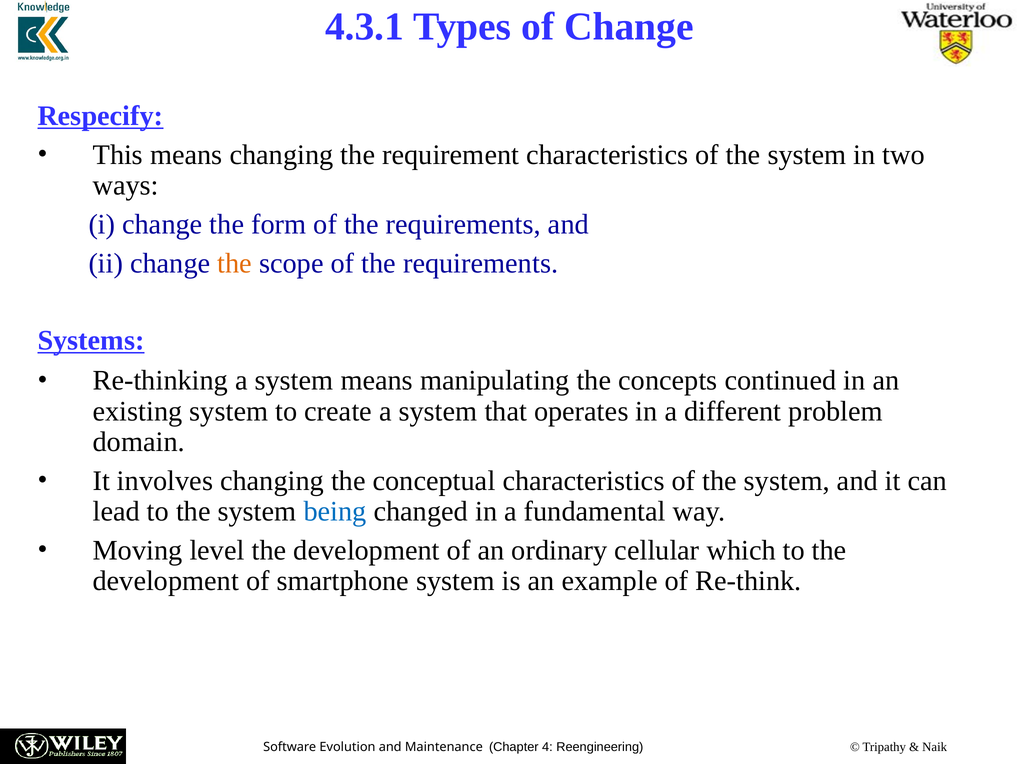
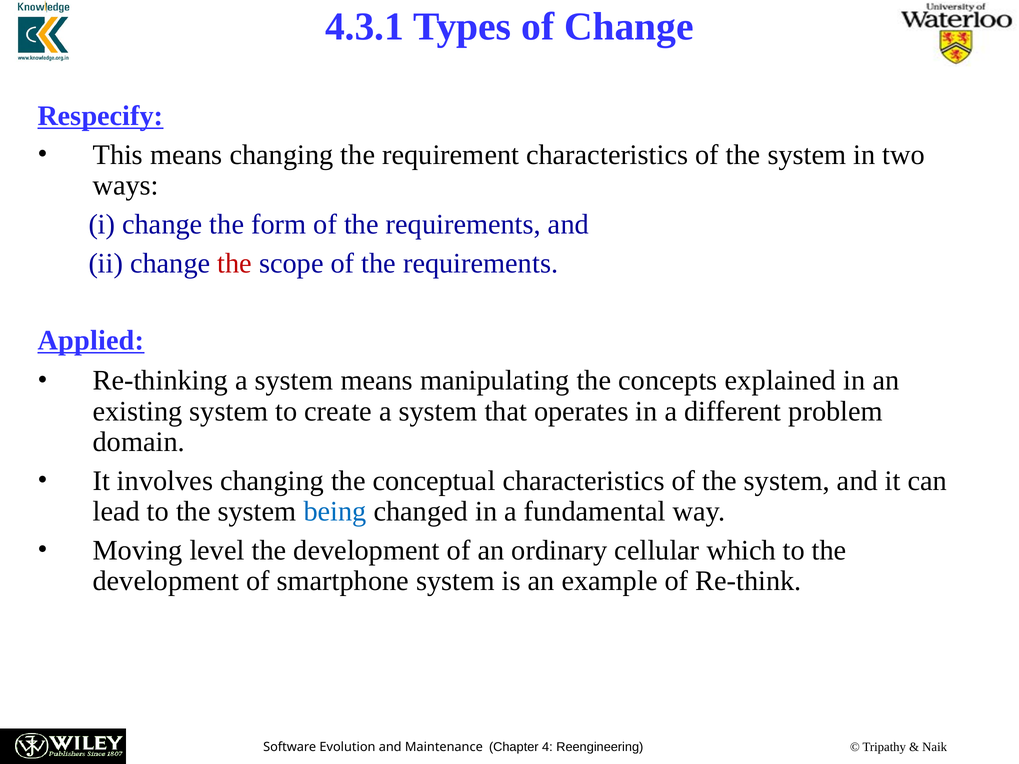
the at (235, 264) colour: orange -> red
Systems: Systems -> Applied
continued: continued -> explained
